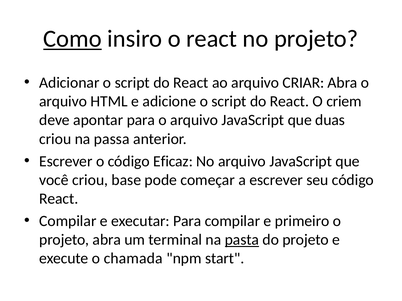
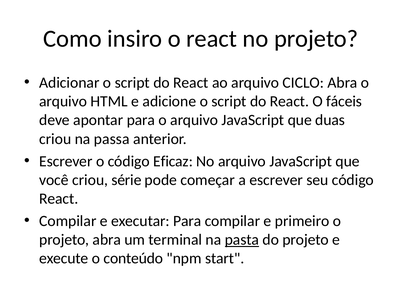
Como underline: present -> none
CRIAR: CRIAR -> CICLO
criem: criem -> fáceis
base: base -> série
chamada: chamada -> conteúdo
